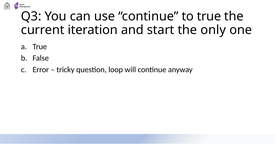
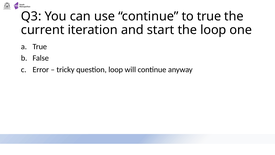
the only: only -> loop
